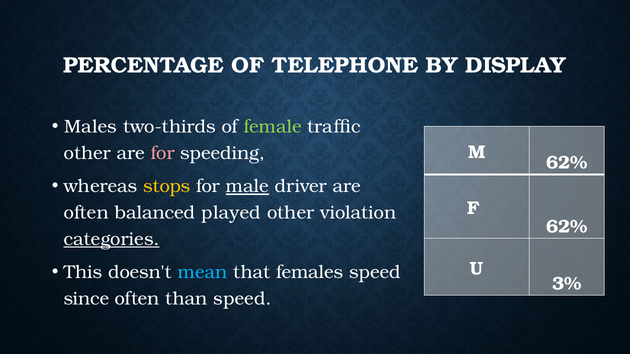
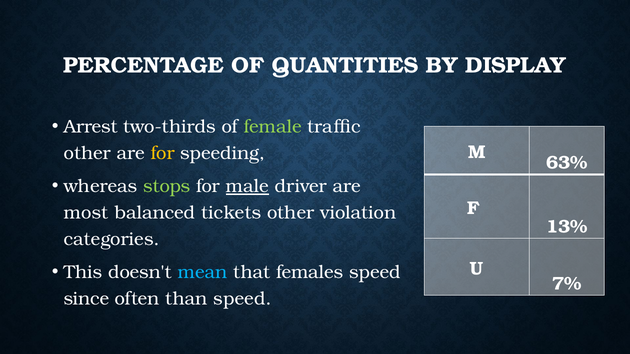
TELEPHONE: TELEPHONE -> QUANTITIES
Males: Males -> Arrest
for at (163, 153) colour: pink -> yellow
62% at (567, 163): 62% -> 63%
stops colour: yellow -> light green
often at (86, 213): often -> most
played: played -> tickets
62% at (567, 227): 62% -> 13%
categories underline: present -> none
3%: 3% -> 7%
